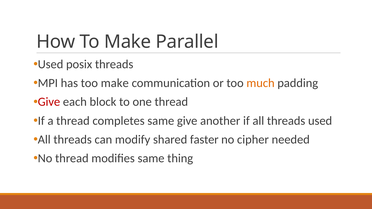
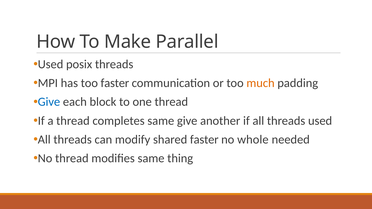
too make: make -> faster
Give at (49, 102) colour: red -> blue
cipher: cipher -> whole
